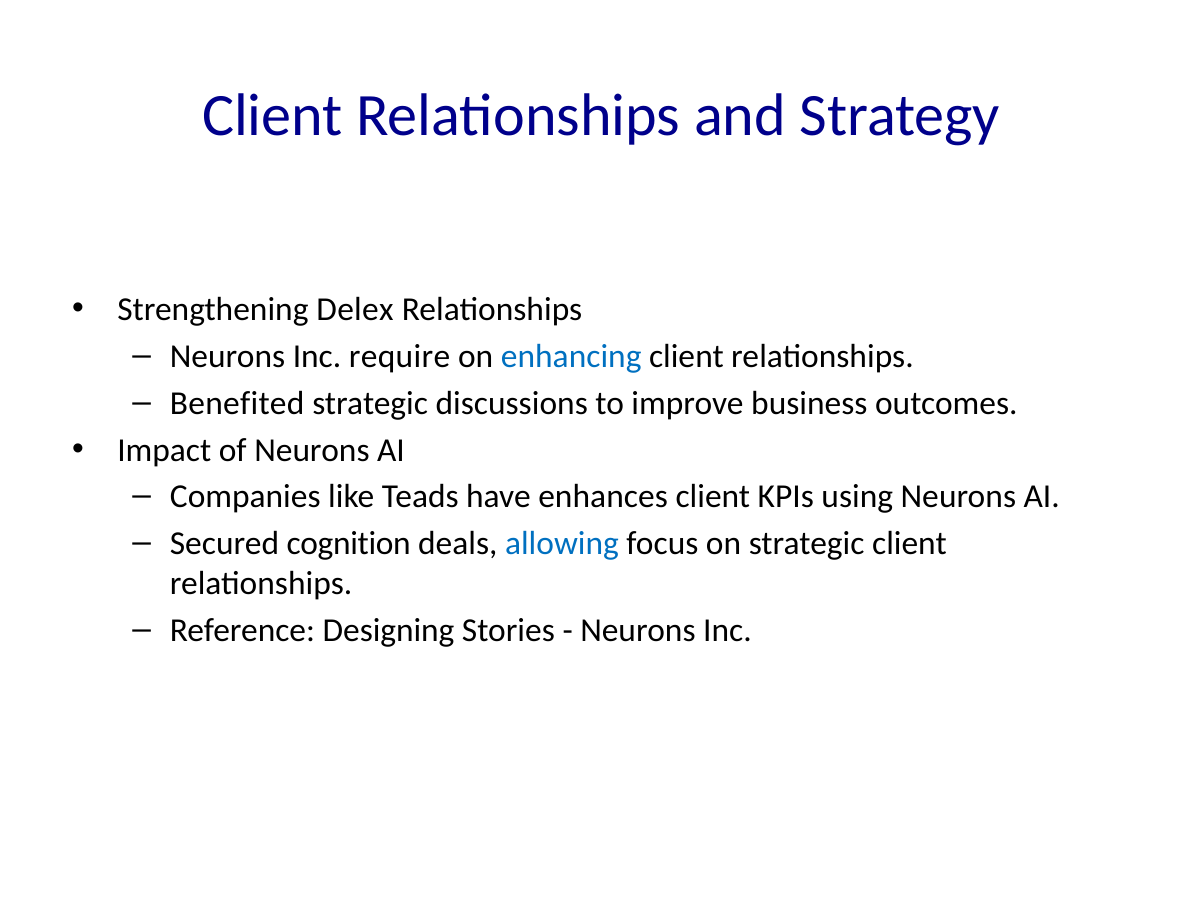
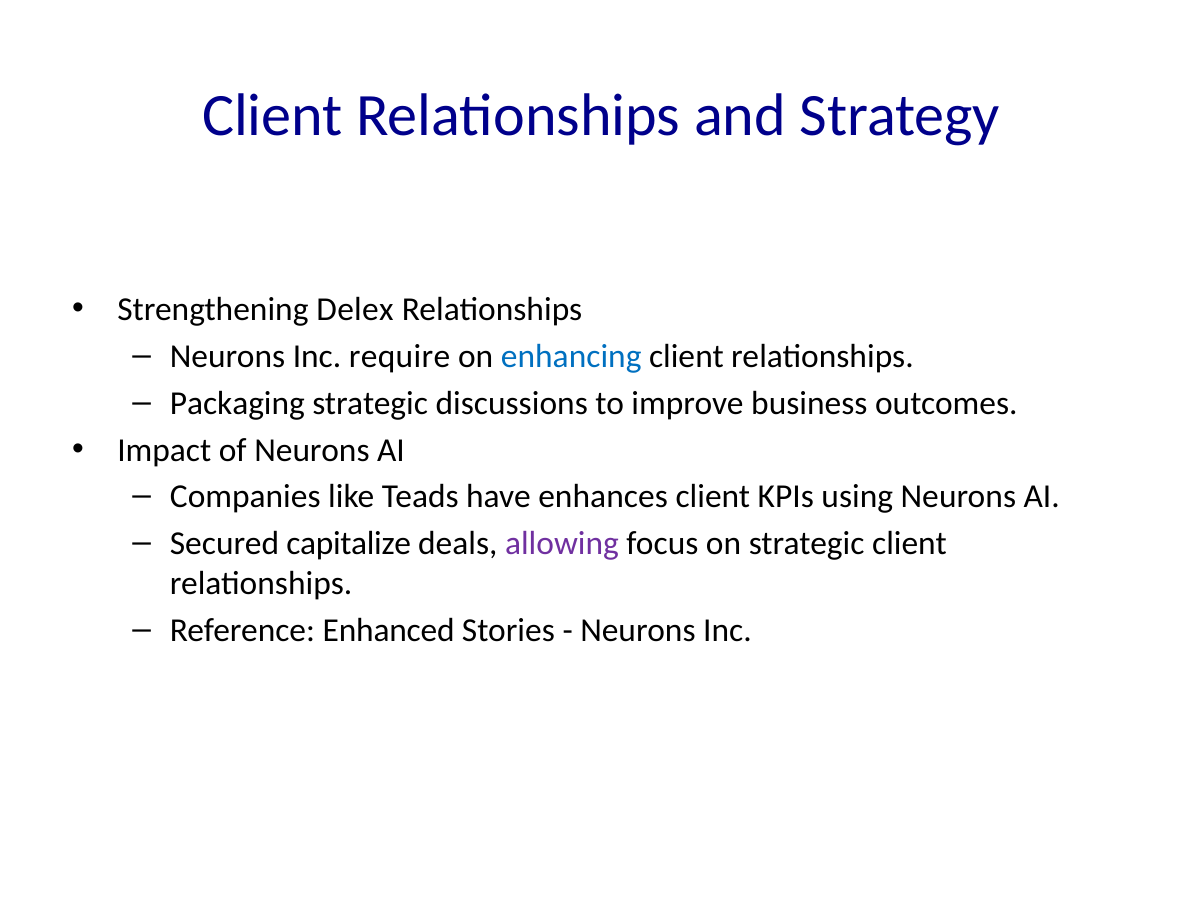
Benefited: Benefited -> Packaging
cognition: cognition -> capitalize
allowing colour: blue -> purple
Designing: Designing -> Enhanced
